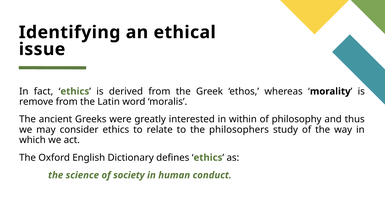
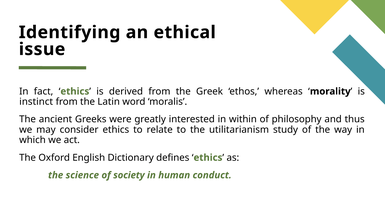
remove: remove -> instinct
philosophers: philosophers -> utilitarianism
